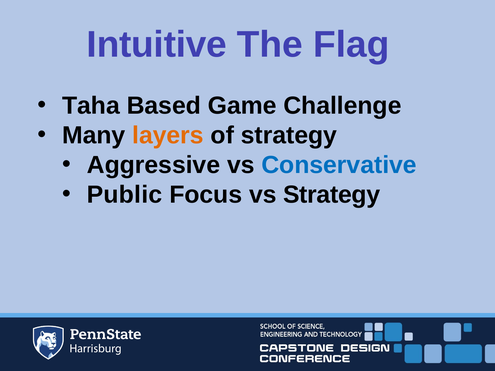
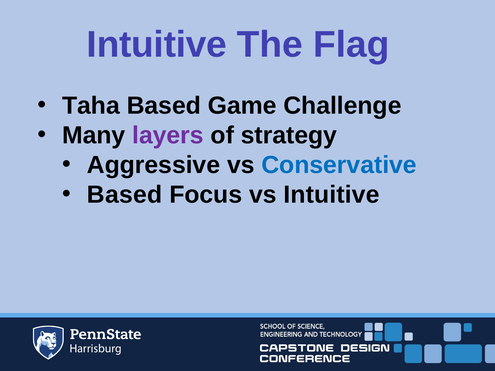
layers colour: orange -> purple
Public at (125, 195): Public -> Based
vs Strategy: Strategy -> Intuitive
